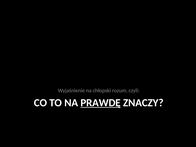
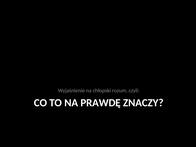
PRAWDĘ underline: present -> none
